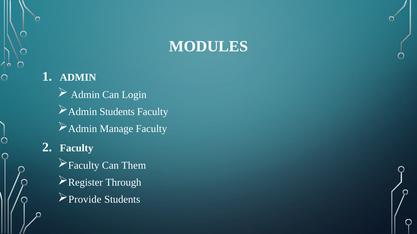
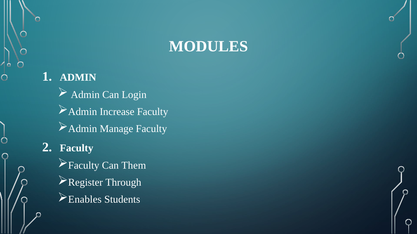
Admin Students: Students -> Increase
Provide: Provide -> Enables
